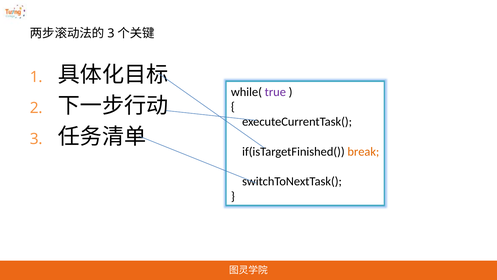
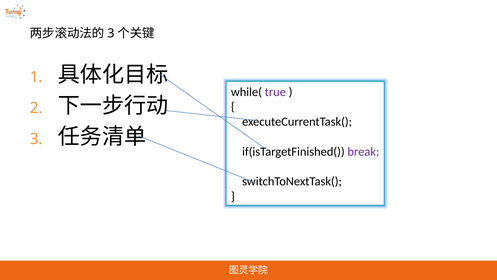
break colour: orange -> purple
